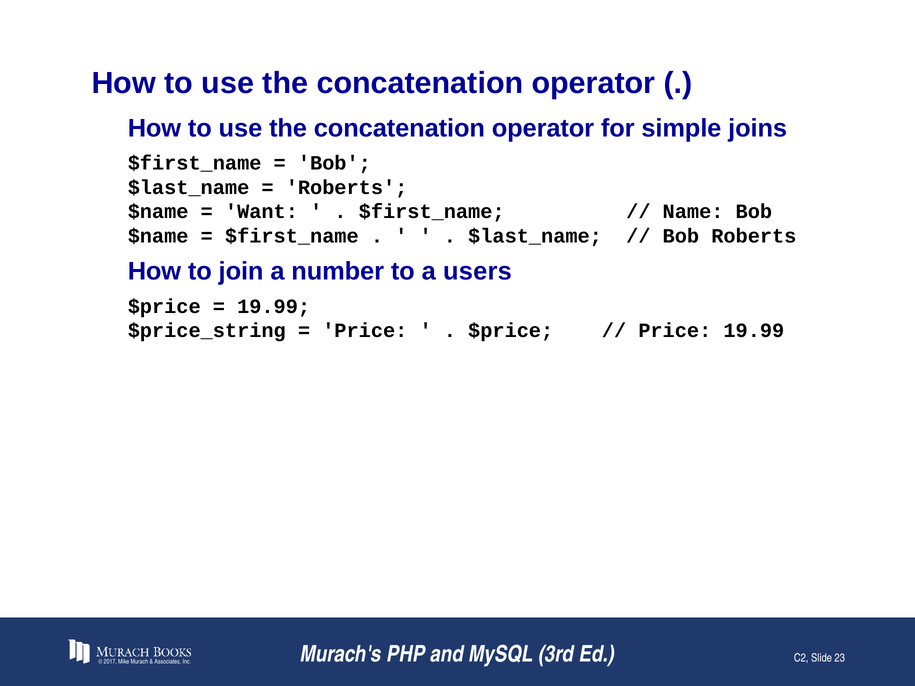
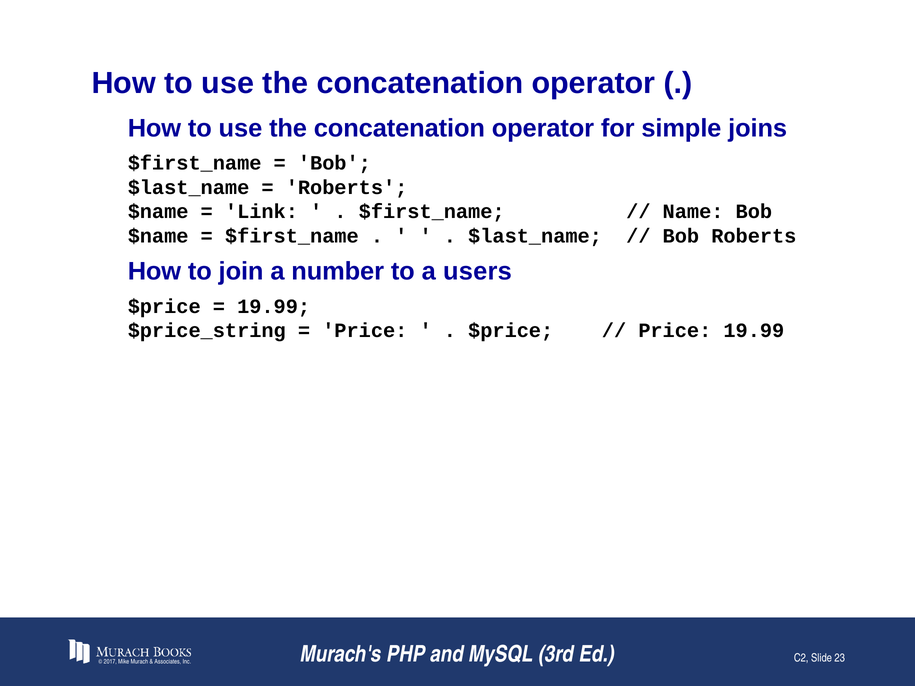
Want: Want -> Link
